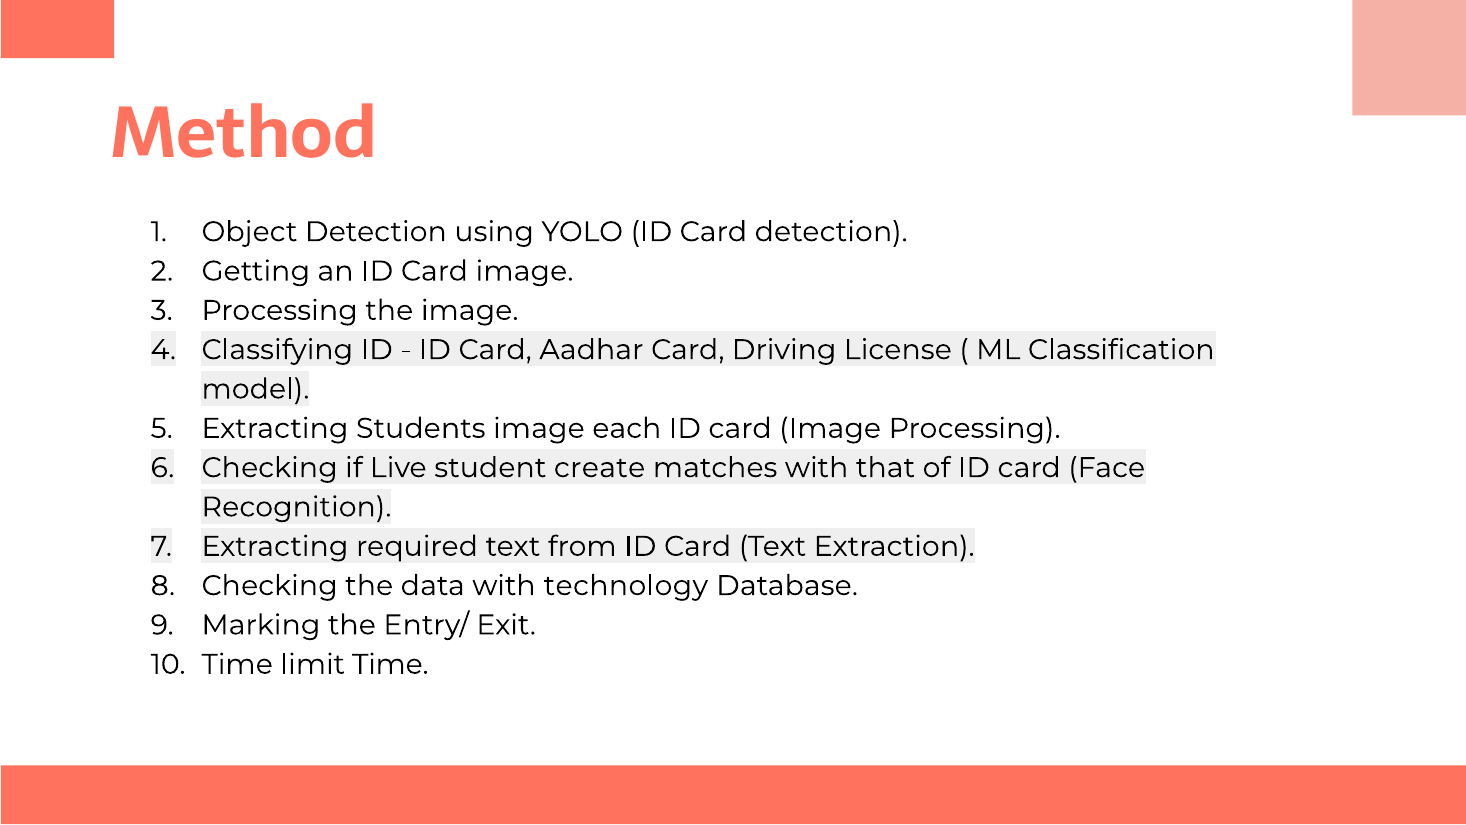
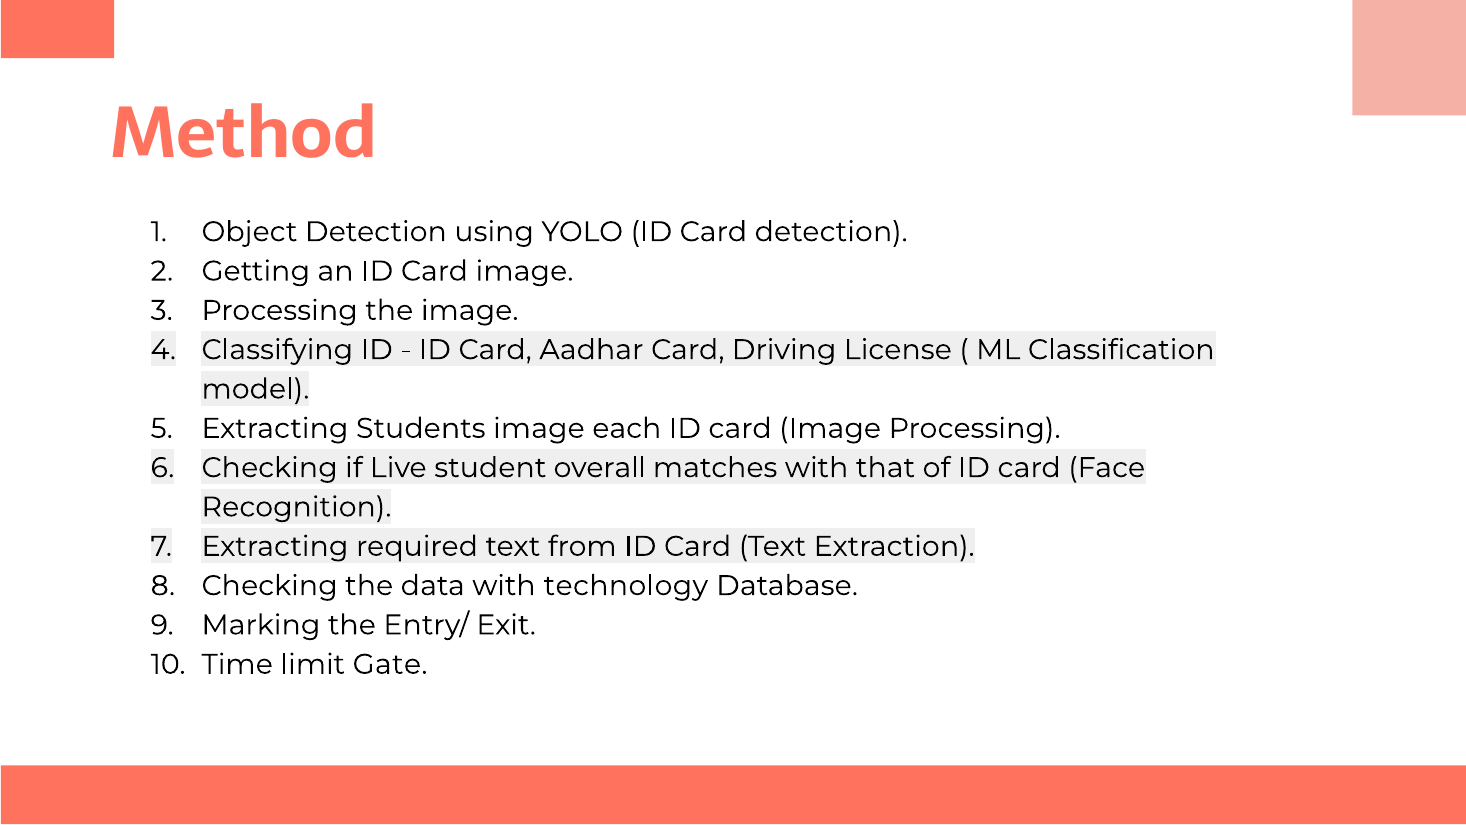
create: create -> overall
limit Time: Time -> Gate
